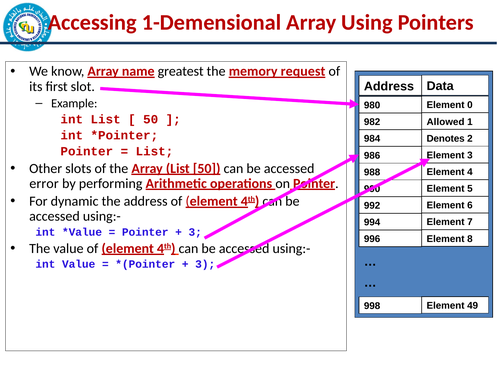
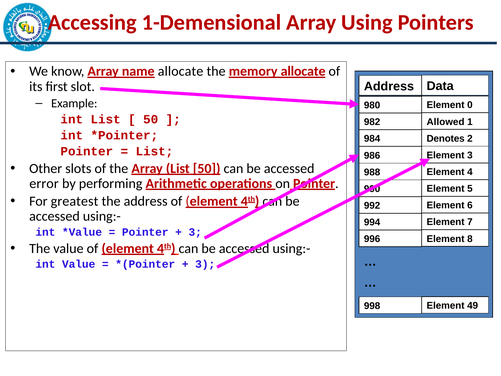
name greatest: greatest -> allocate
memory request: request -> allocate
dynamic: dynamic -> greatest
